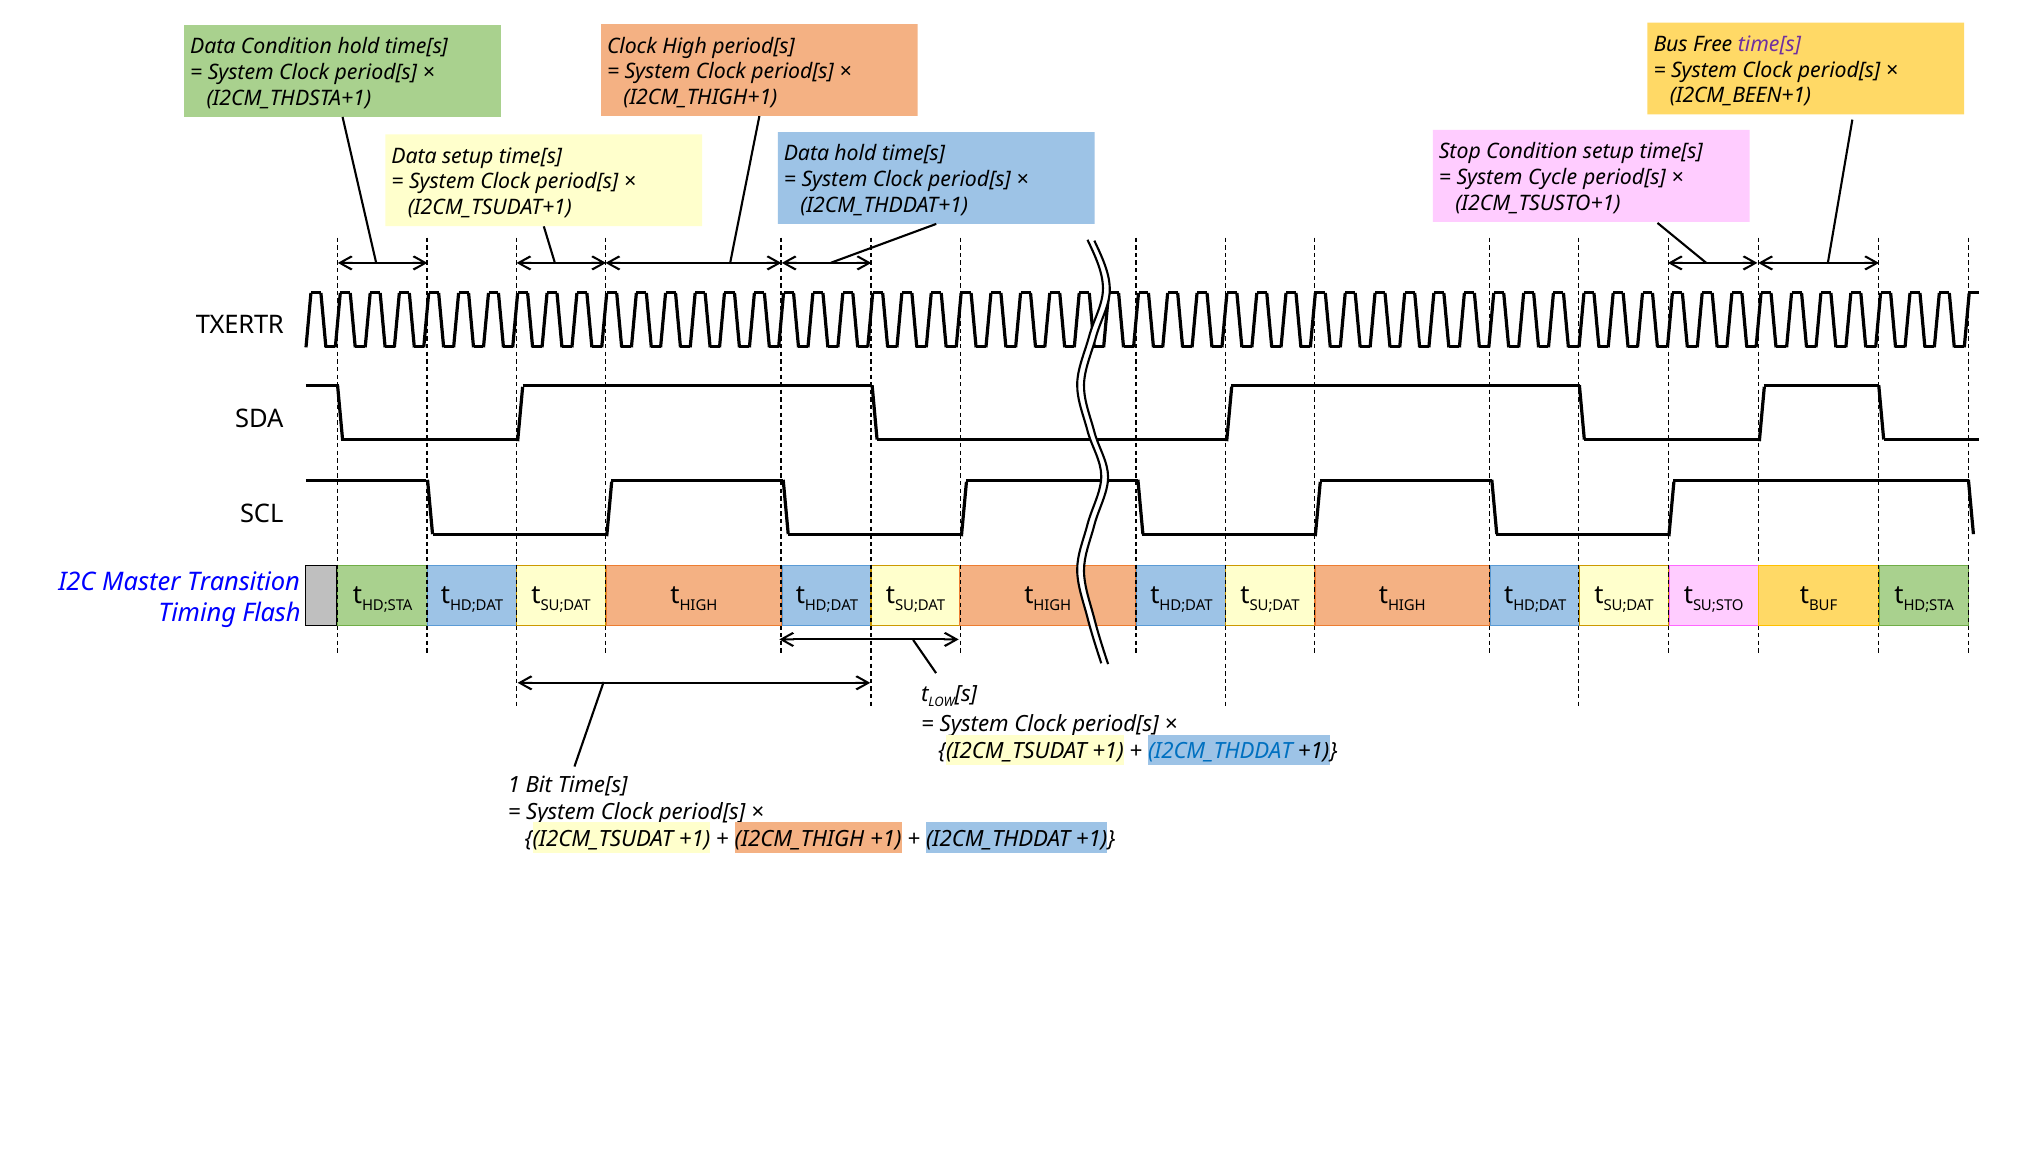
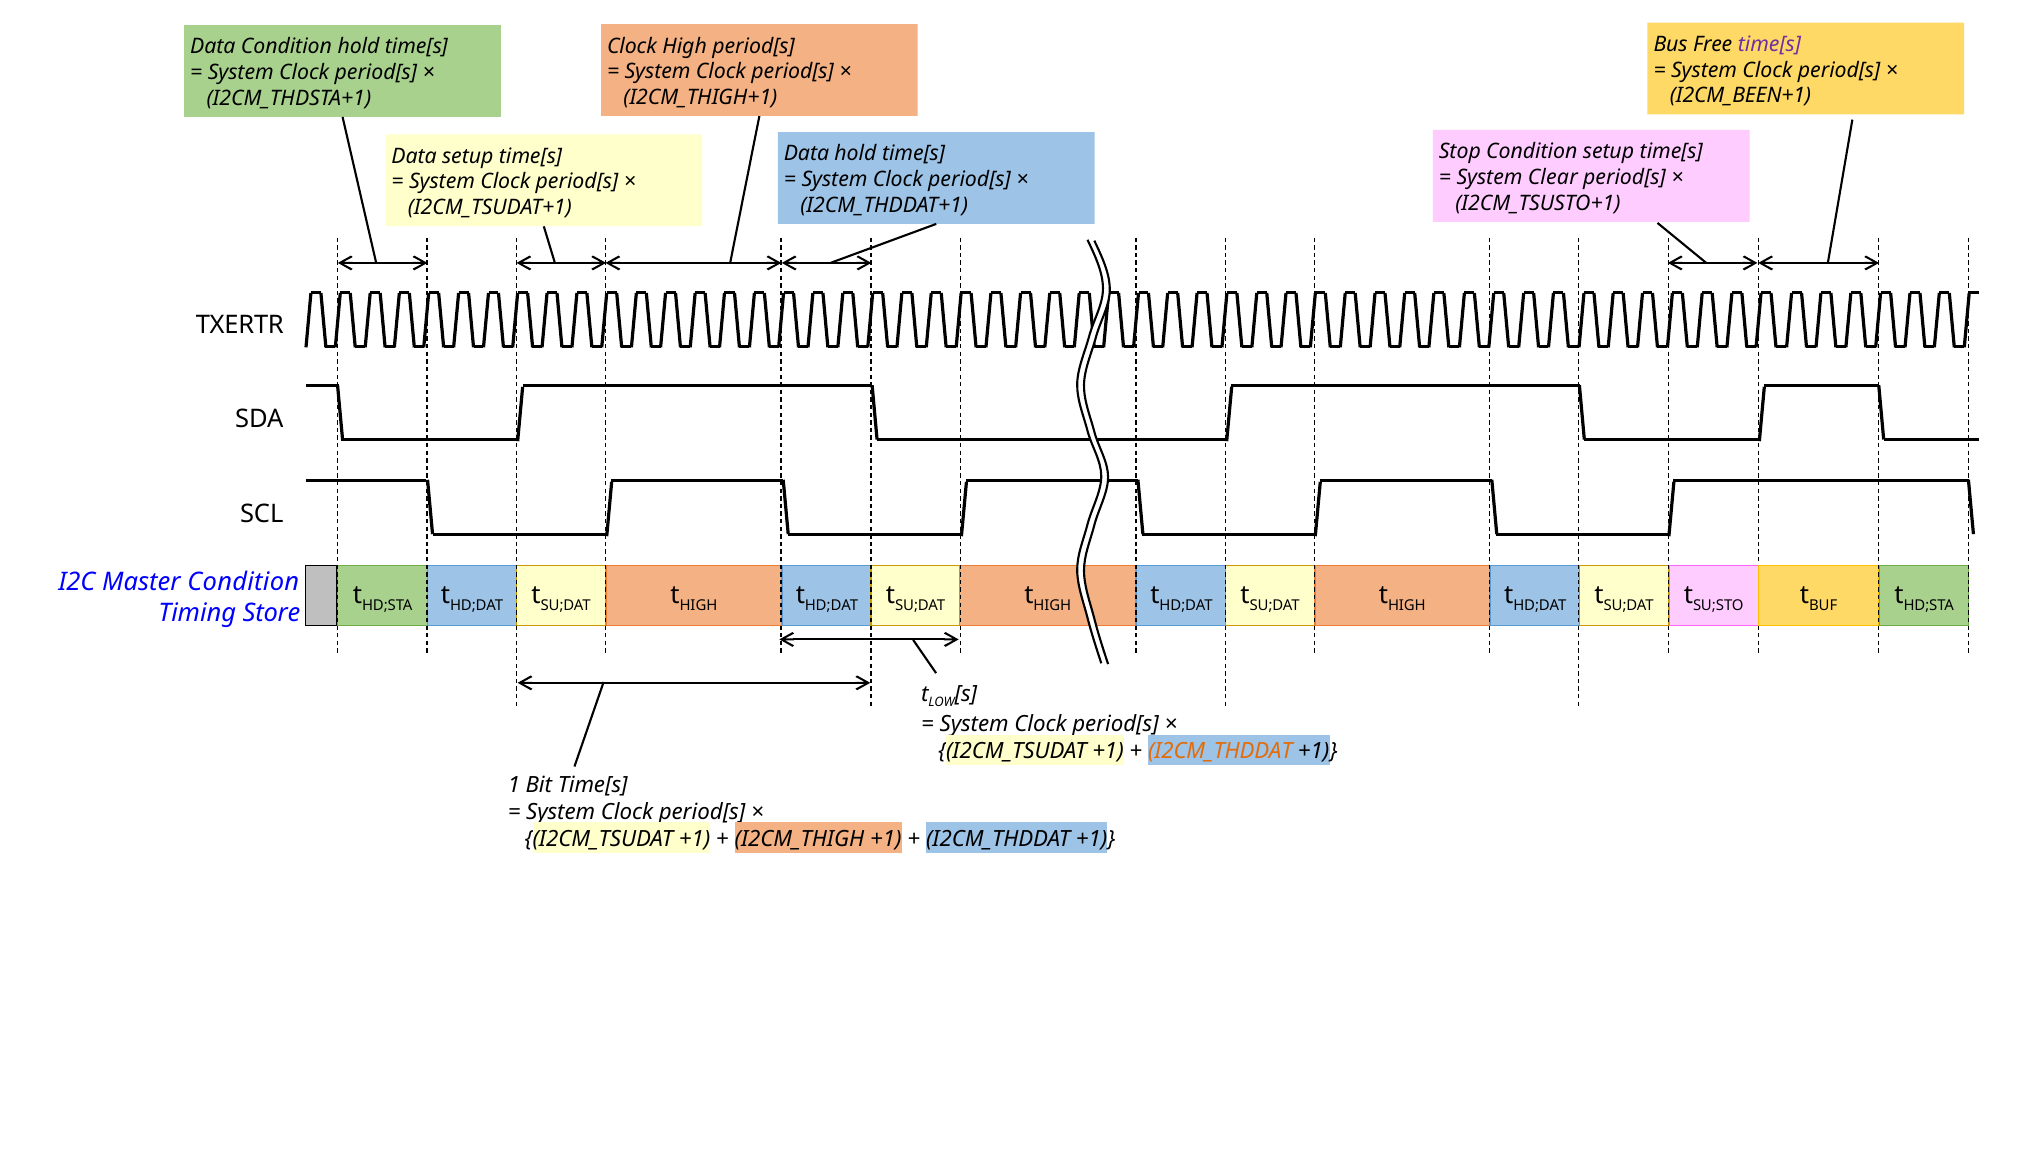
Cycle: Cycle -> Clear
Master Transition: Transition -> Condition
Flash: Flash -> Store
I2CM_THDDAT at (1220, 751) colour: blue -> orange
